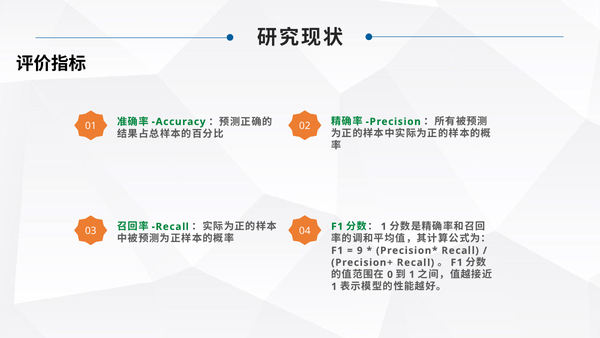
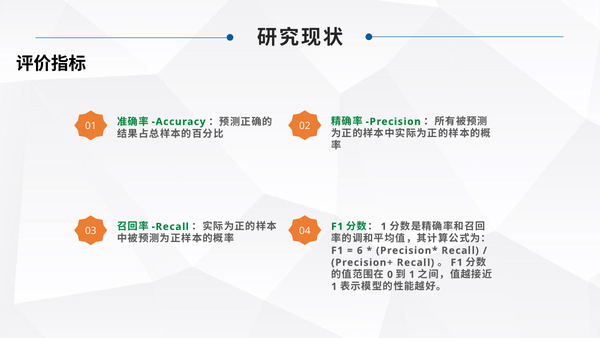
9: 9 -> 6
